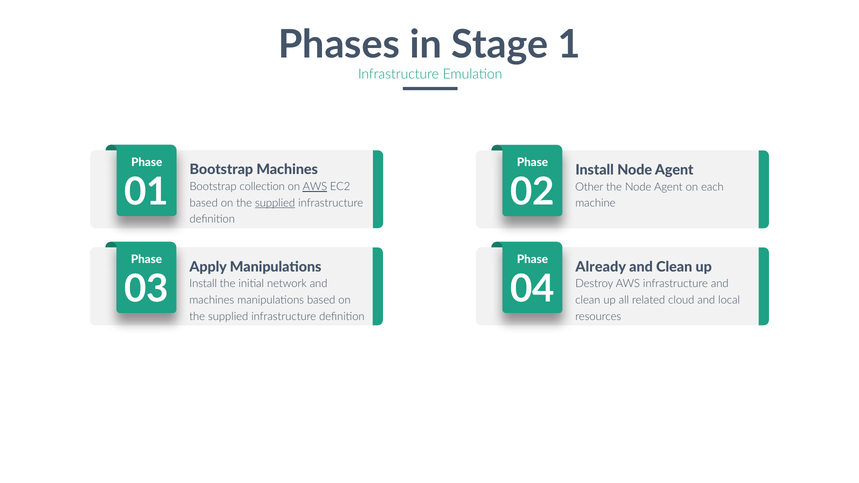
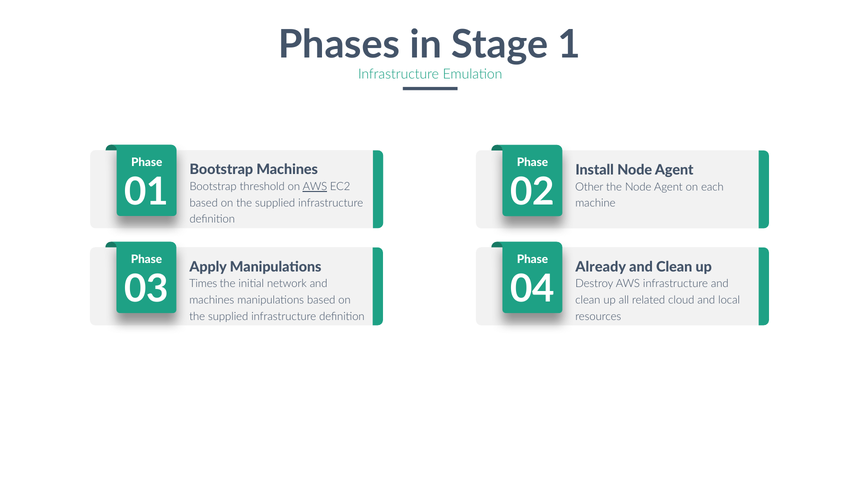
collection: collection -> threshold
supplied at (275, 203) underline: present -> none
03 Install: Install -> Times
